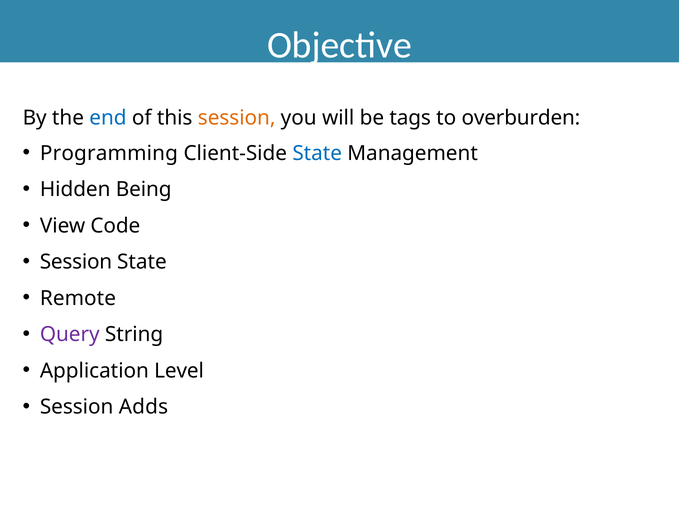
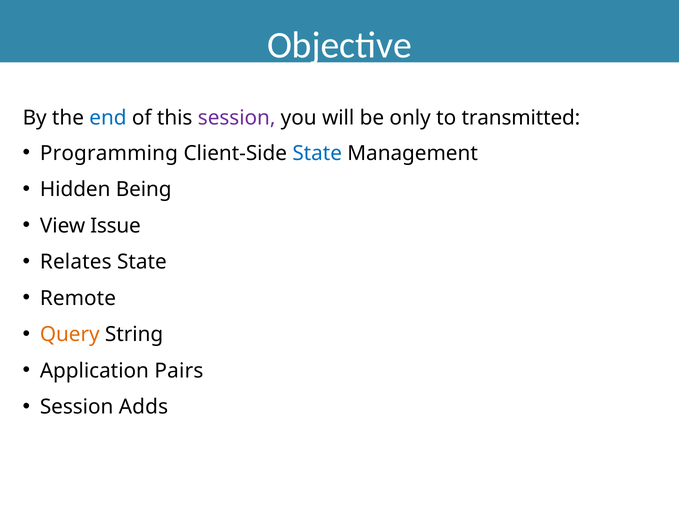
session at (237, 118) colour: orange -> purple
tags: tags -> only
overburden: overburden -> transmitted
Code: Code -> Issue
Session at (76, 262): Session -> Relates
Query colour: purple -> orange
Level: Level -> Pairs
